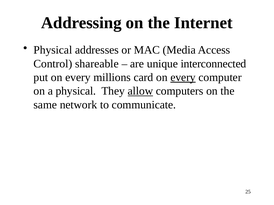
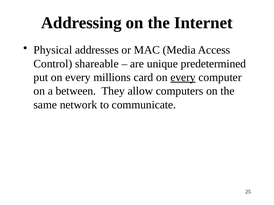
interconnected: interconnected -> predetermined
a physical: physical -> between
allow underline: present -> none
